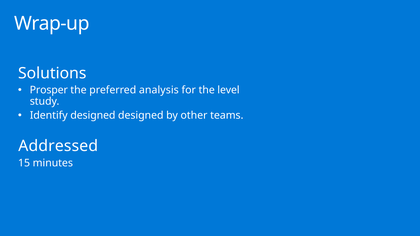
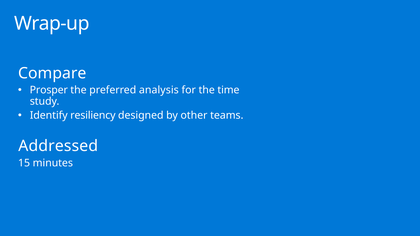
Solutions: Solutions -> Compare
level: level -> time
Identify designed: designed -> resiliency
